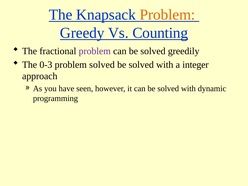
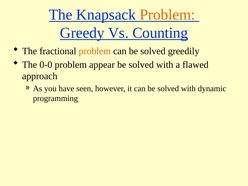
problem at (95, 51) colour: purple -> orange
0-3: 0-3 -> 0-0
problem solved: solved -> appear
integer: integer -> flawed
